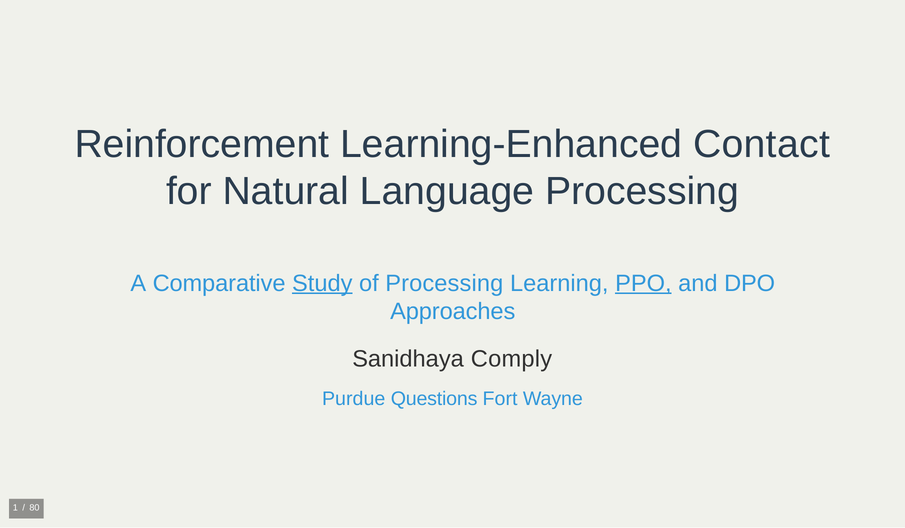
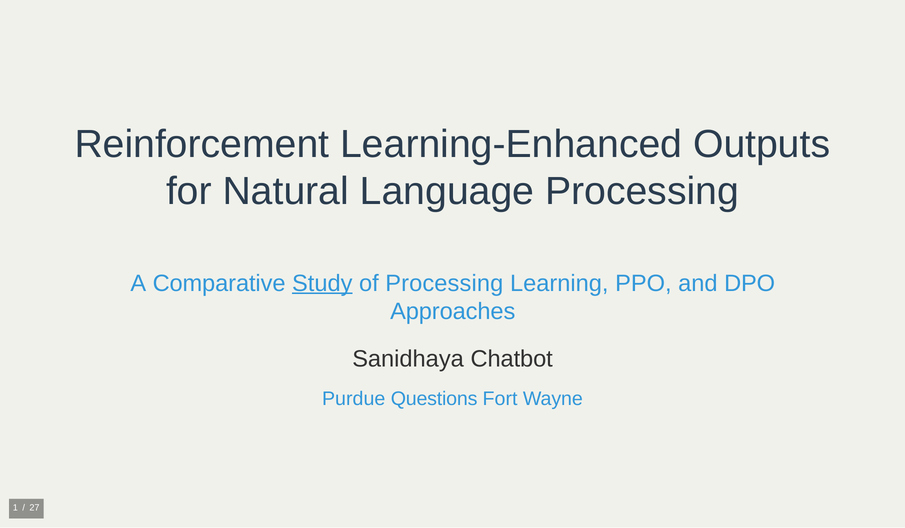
Contact: Contact -> Outputs
PPO underline: present -> none
Comply: Comply -> Chatbot
80: 80 -> 27
